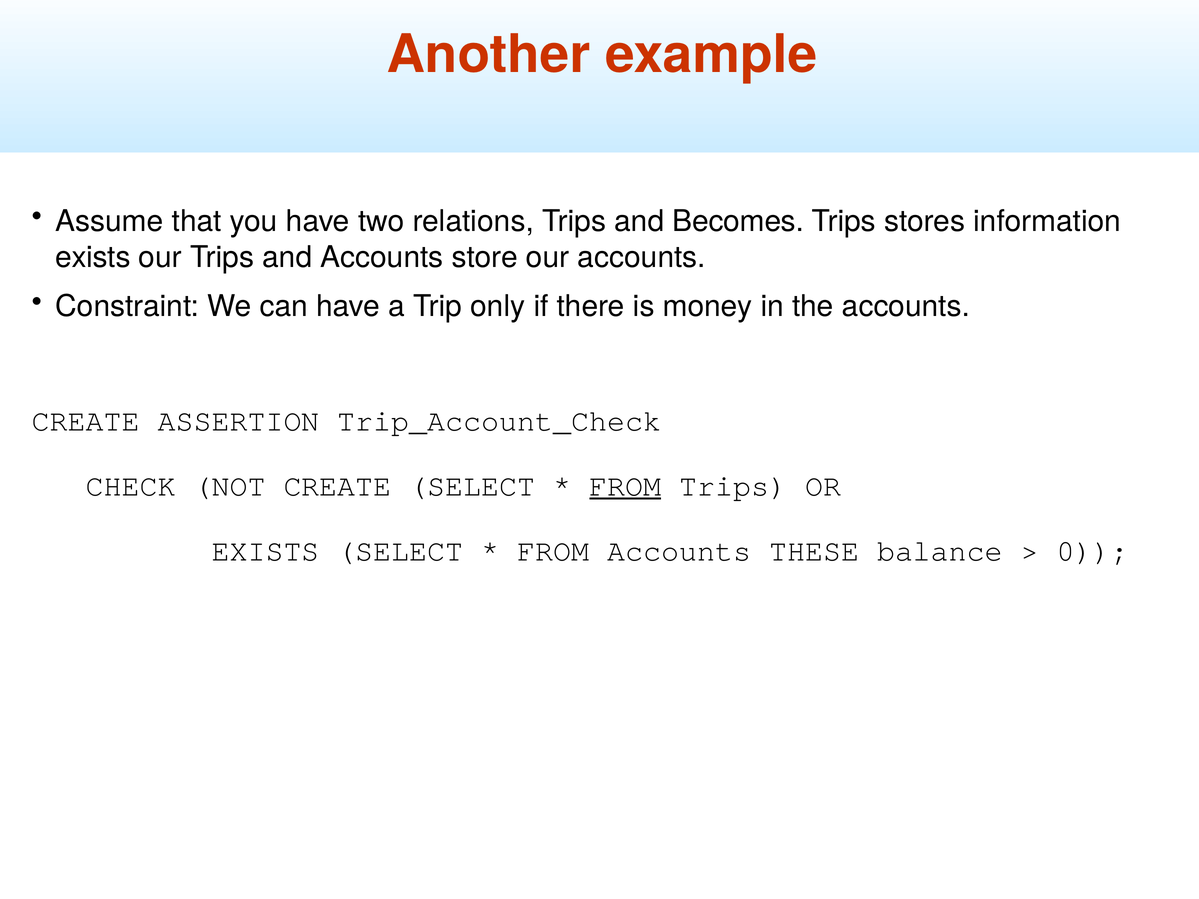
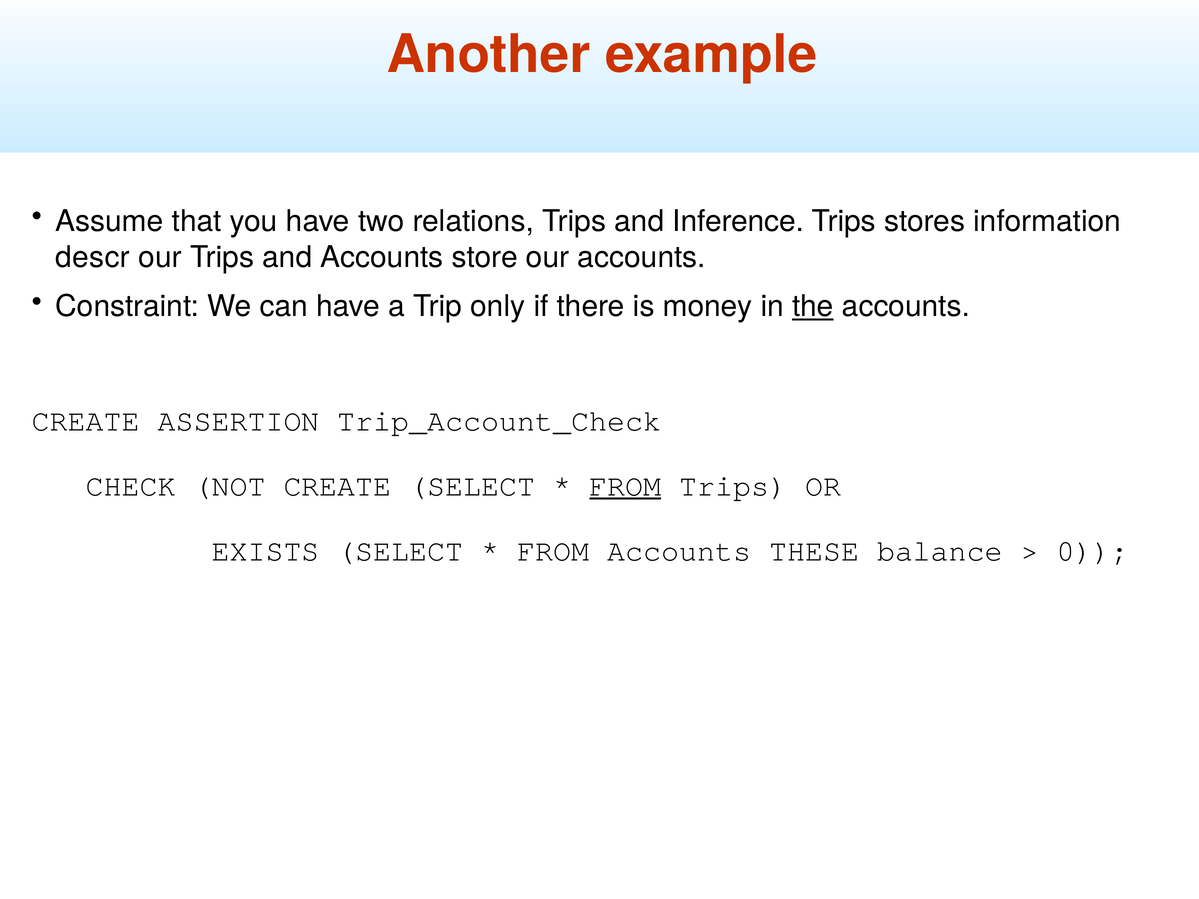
Becomes: Becomes -> Inference
exists at (93, 257): exists -> descr
the underline: none -> present
